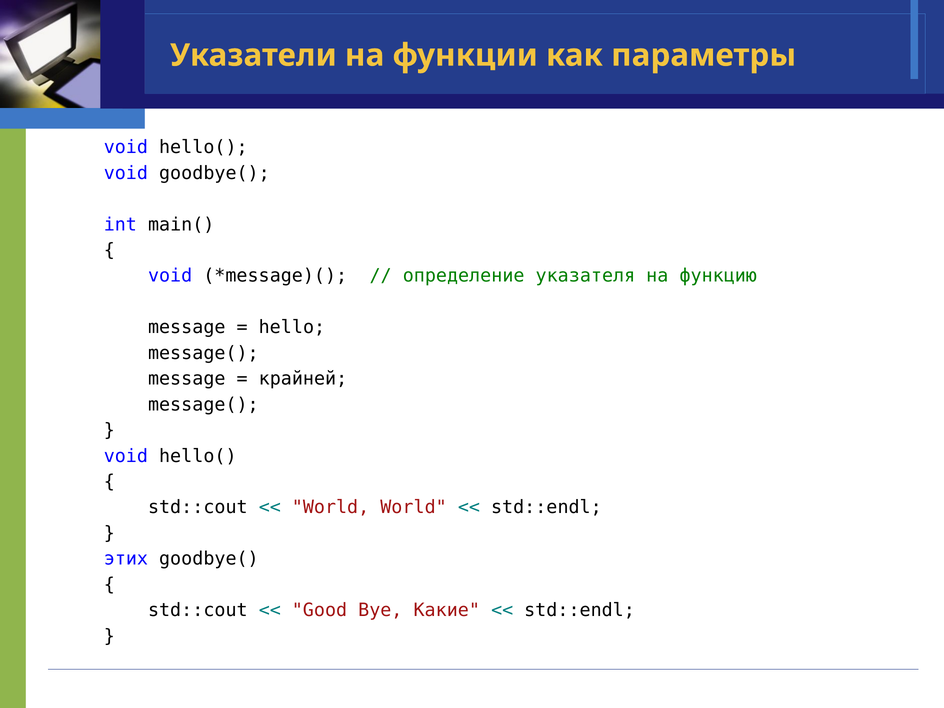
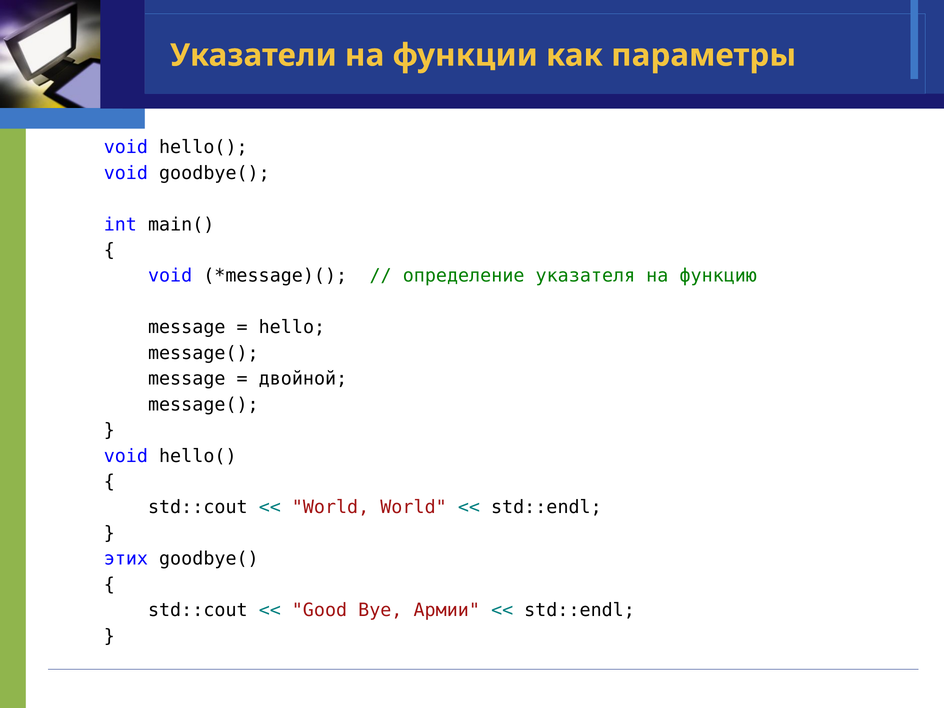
крайней: крайней -> двойной
Какие: Какие -> Армии
